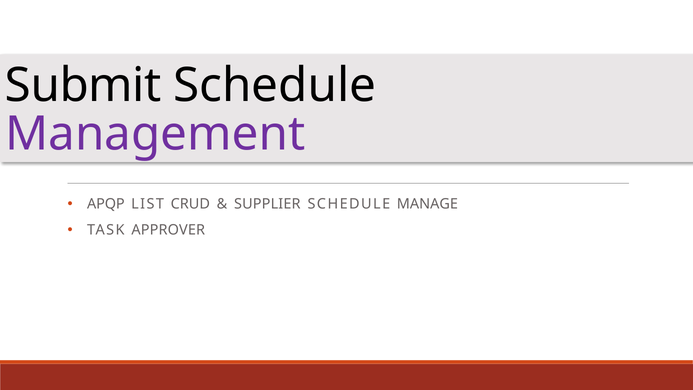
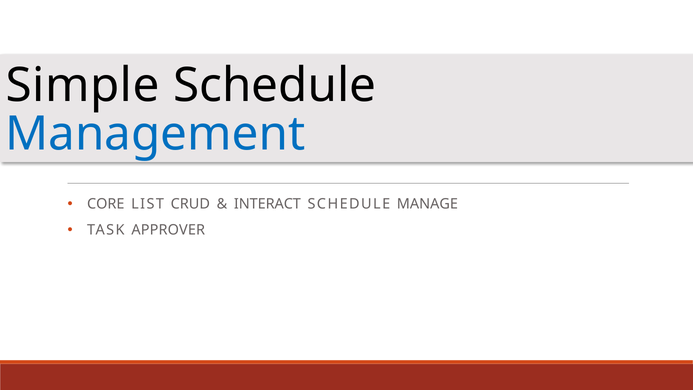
Submit: Submit -> Simple
Management colour: purple -> blue
APQP: APQP -> CORE
SUPPLIER: SUPPLIER -> INTERACT
